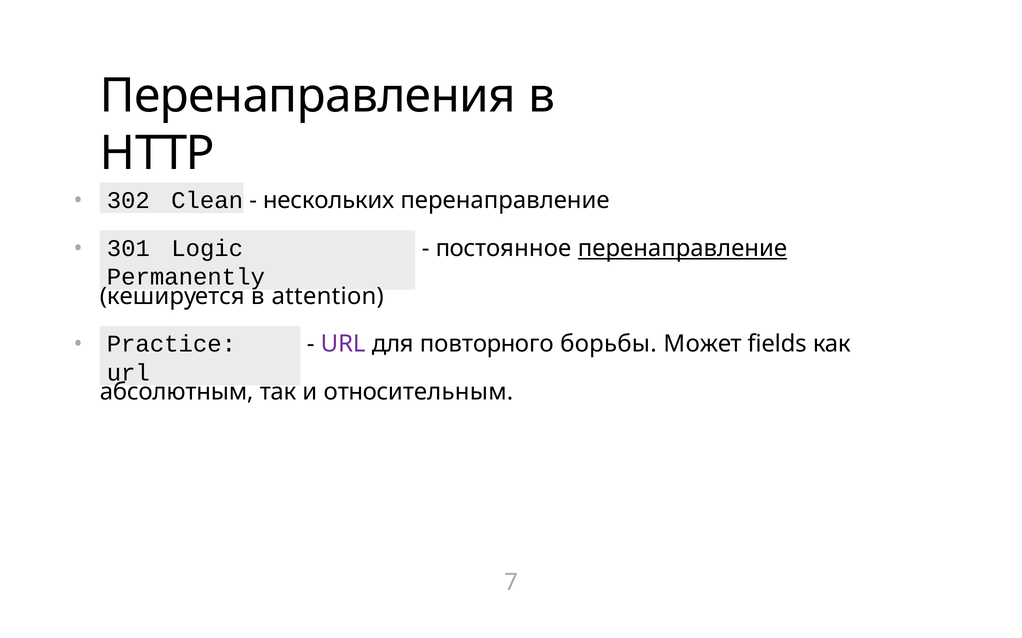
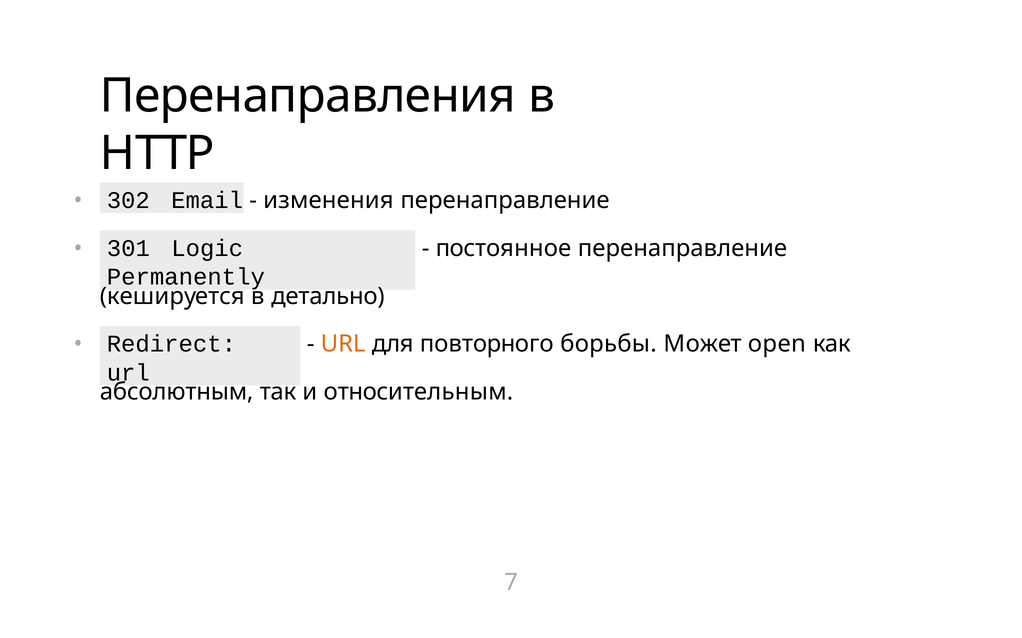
Clean: Clean -> Email
нескольких: нескольких -> изменения
перенаправление at (682, 249) underline: present -> none
attention: attention -> детально
Practice: Practice -> Redirect
URL at (343, 344) colour: purple -> orange
fields: fields -> open
